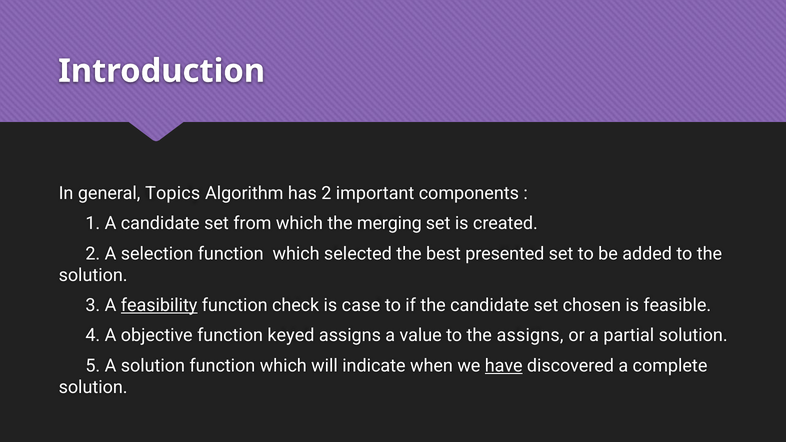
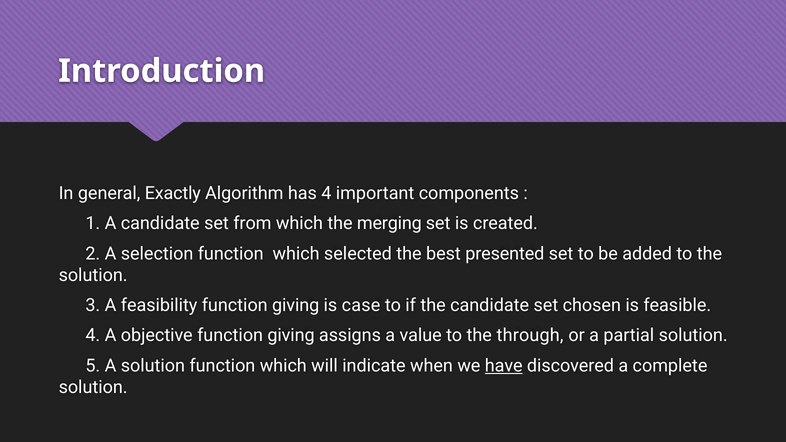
Topics: Topics -> Exactly
has 2: 2 -> 4
feasibility underline: present -> none
check at (296, 305): check -> giving
objective function keyed: keyed -> giving
the assigns: assigns -> through
